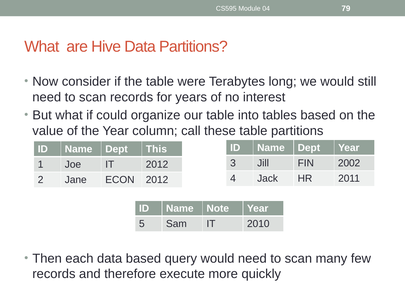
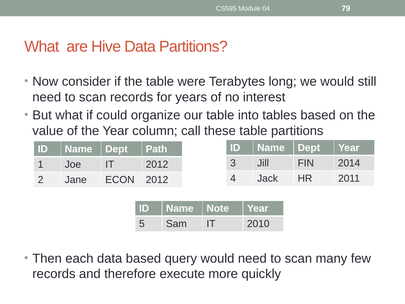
This: This -> Path
2002: 2002 -> 2014
